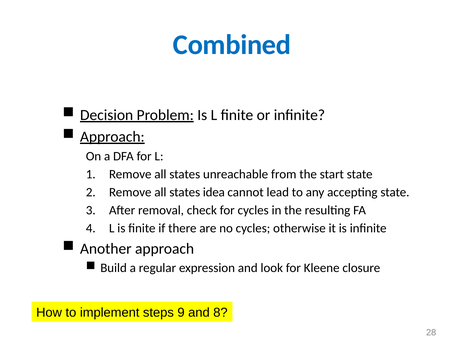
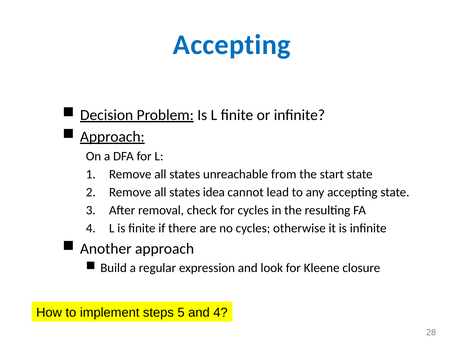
Combined at (232, 45): Combined -> Accepting
9: 9 -> 5
and 8: 8 -> 4
